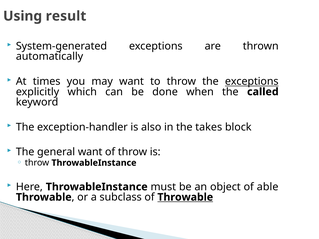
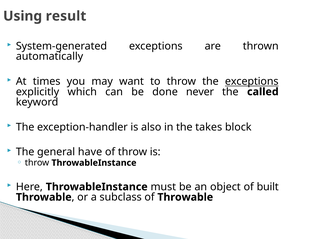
when: when -> never
general want: want -> have
able: able -> built
Throwable at (185, 197) underline: present -> none
